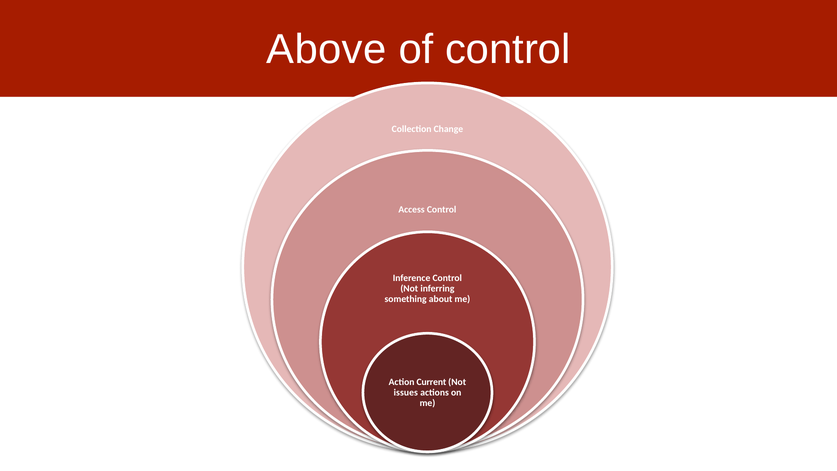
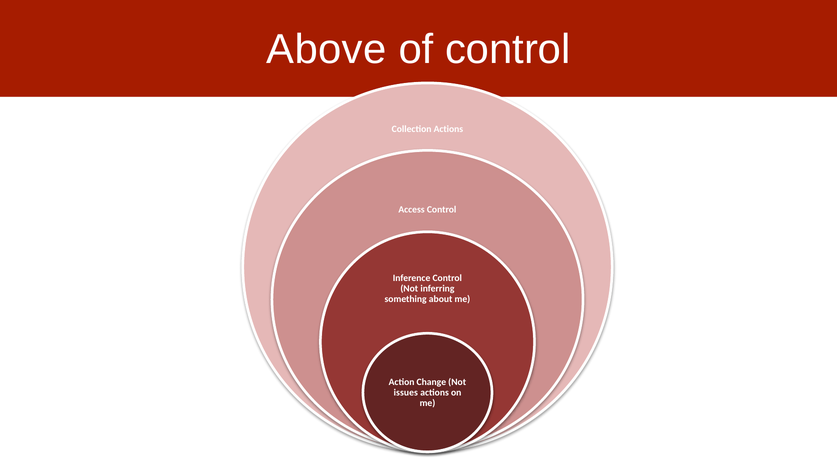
Collection Change: Change -> Actions
Current: Current -> Change
